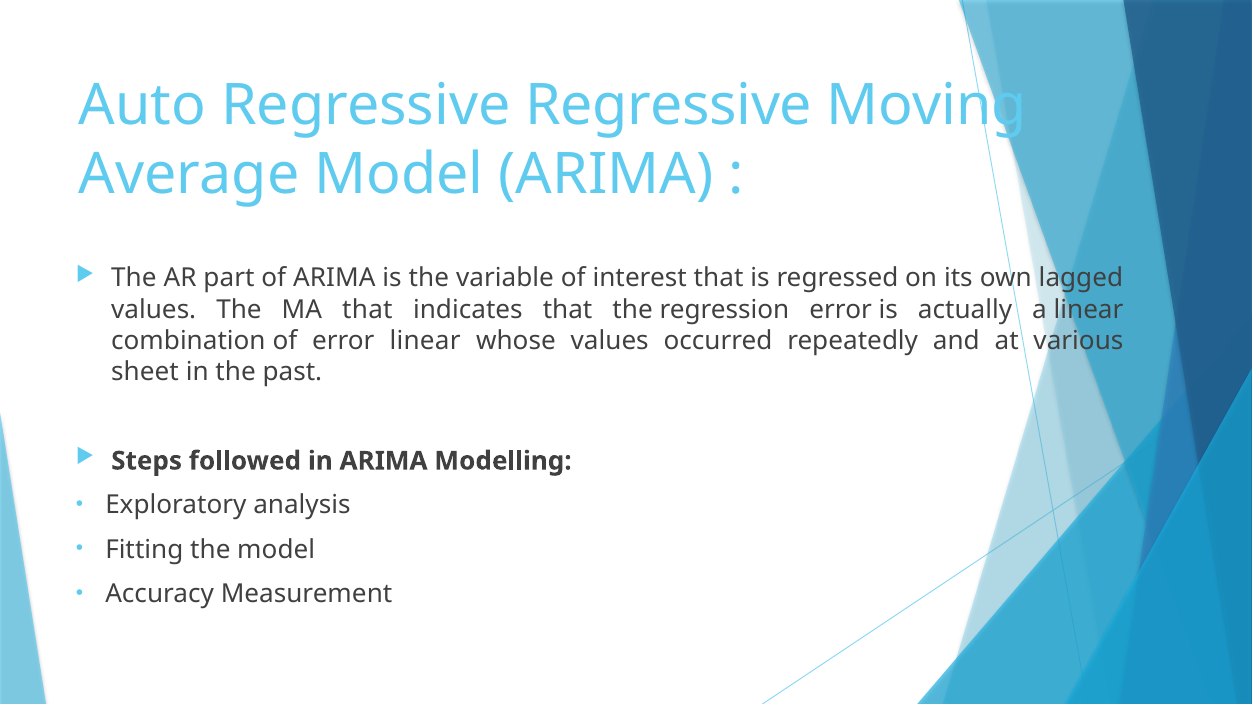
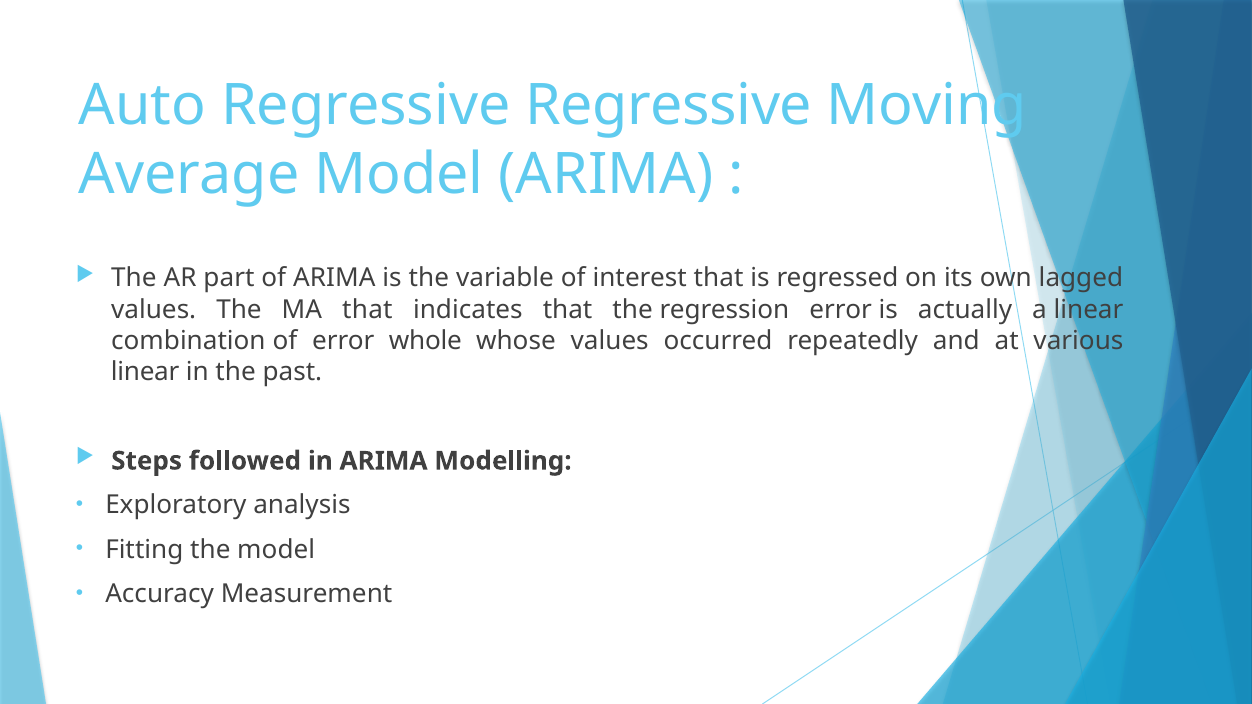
error linear: linear -> whole
sheet at (145, 372): sheet -> linear
